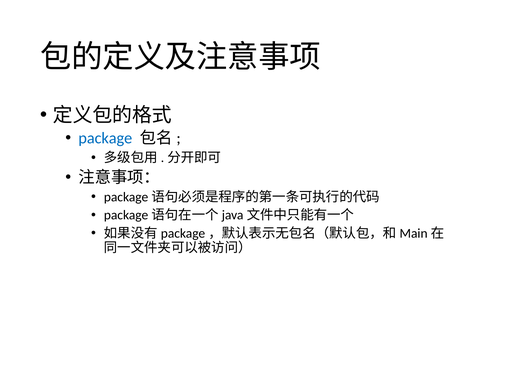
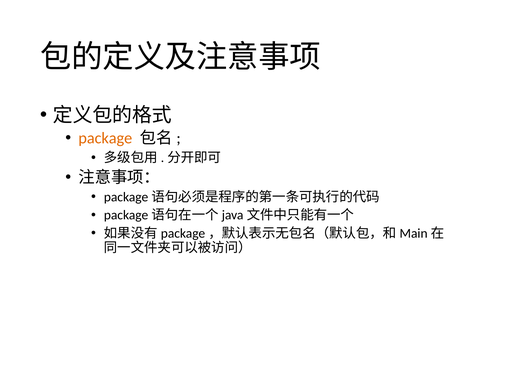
package colour: blue -> orange
